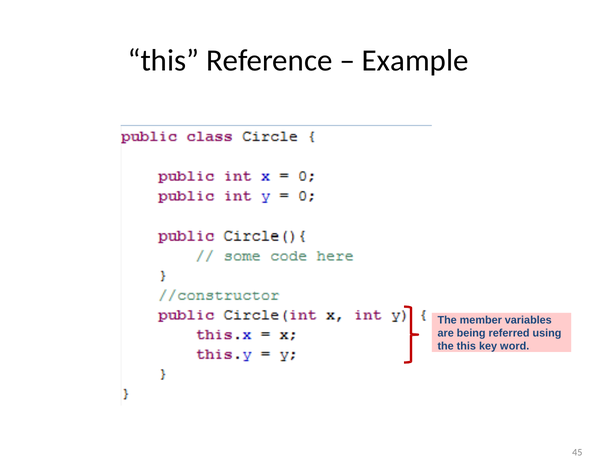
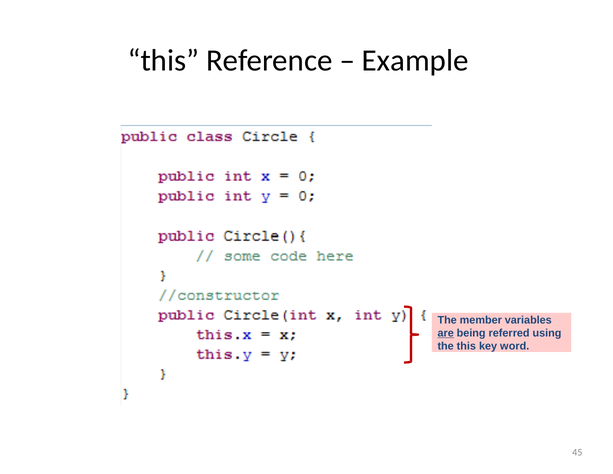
are underline: none -> present
